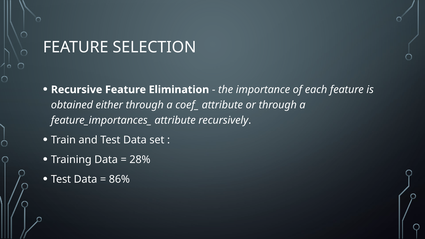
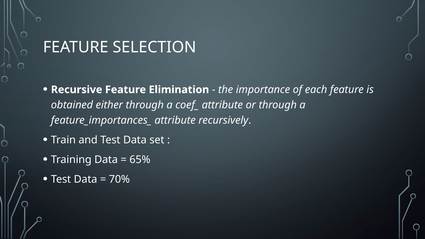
28%: 28% -> 65%
86%: 86% -> 70%
